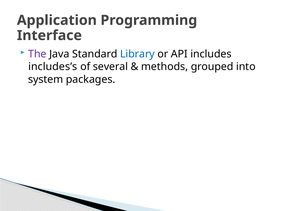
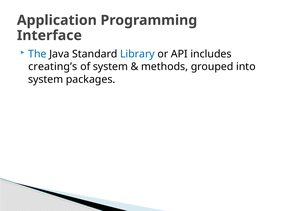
The colour: purple -> blue
includes’s: includes’s -> creating’s
of several: several -> system
